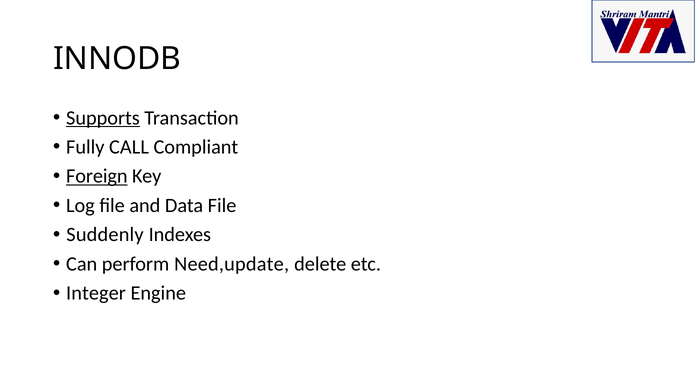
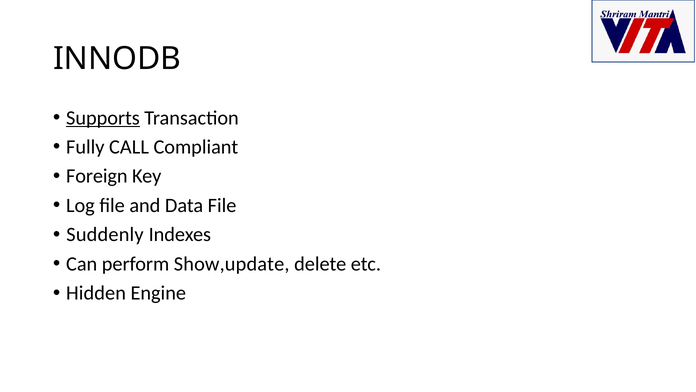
Foreign underline: present -> none
Need,update: Need,update -> Show,update
Integer: Integer -> Hidden
